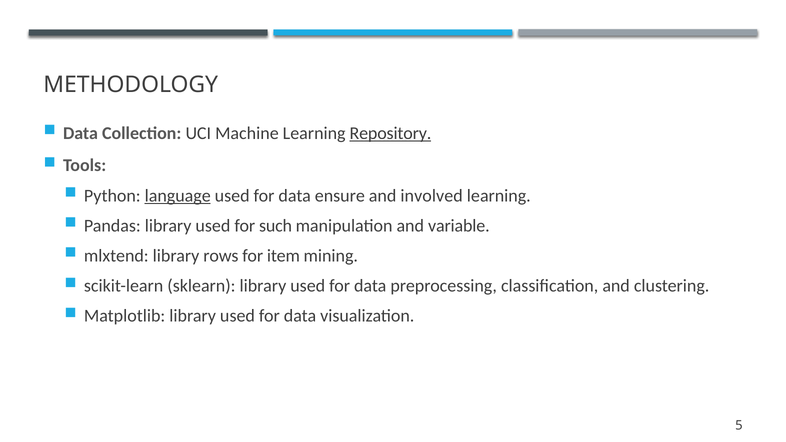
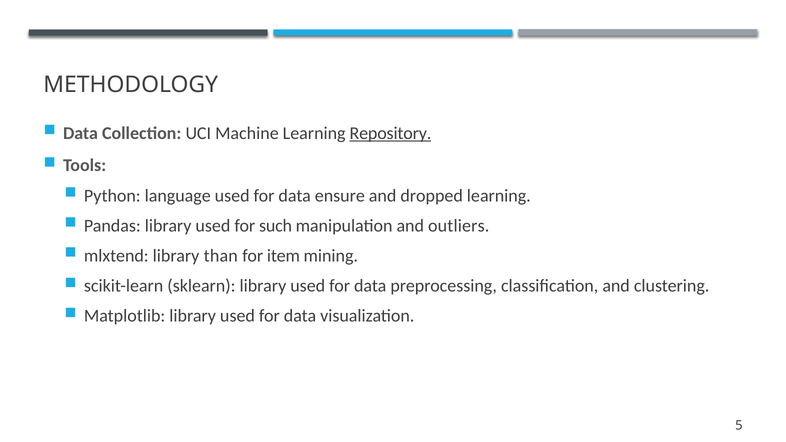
language underline: present -> none
involved: involved -> dropped
variable: variable -> outliers
rows: rows -> than
